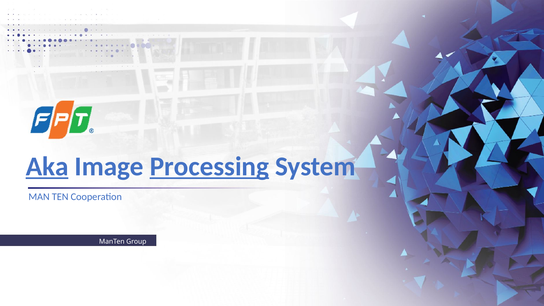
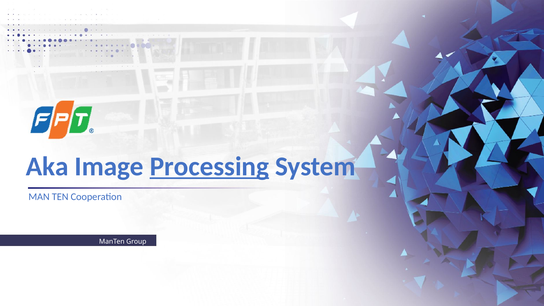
Aka underline: present -> none
